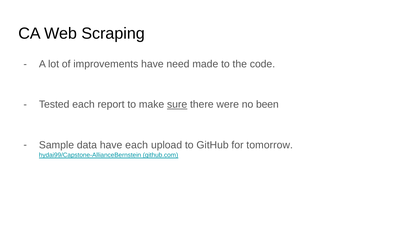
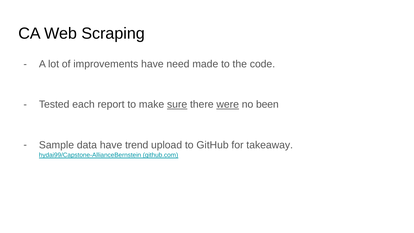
were underline: none -> present
have each: each -> trend
tomorrow: tomorrow -> takeaway
